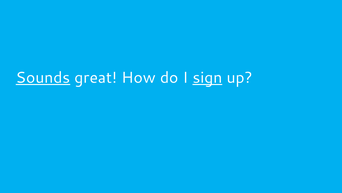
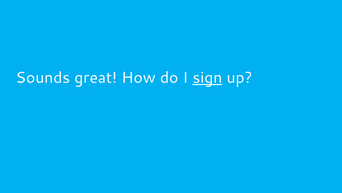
Sounds underline: present -> none
